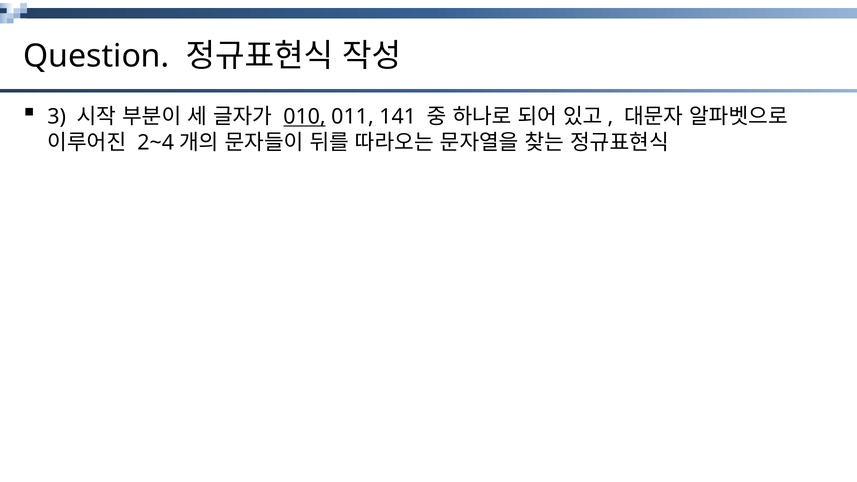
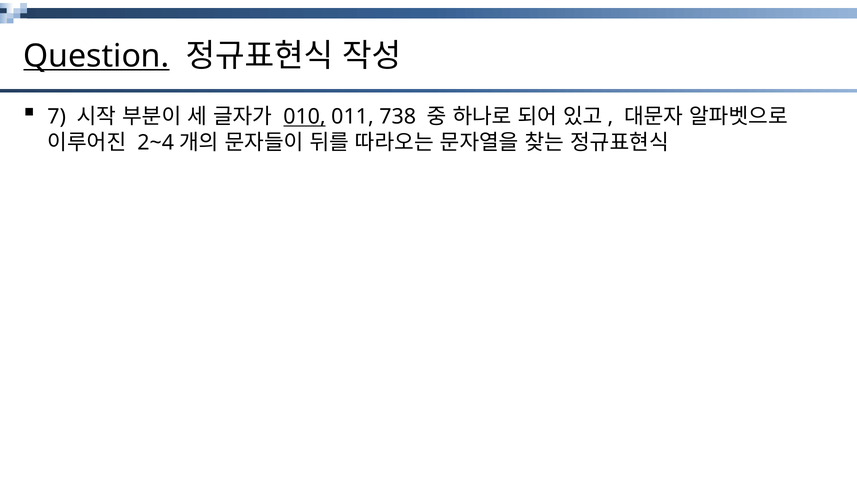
Question underline: none -> present
3: 3 -> 7
141: 141 -> 738
